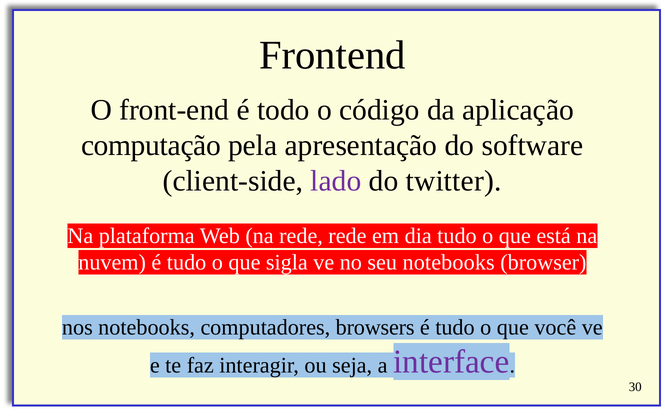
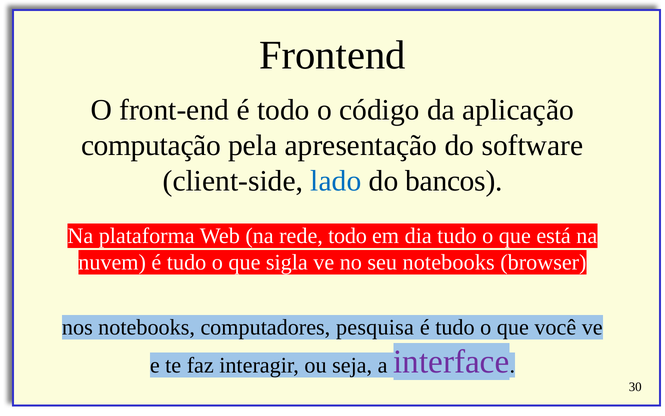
lado colour: purple -> blue
twitter: twitter -> bancos
rede rede: rede -> todo
browsers: browsers -> pesquisa
